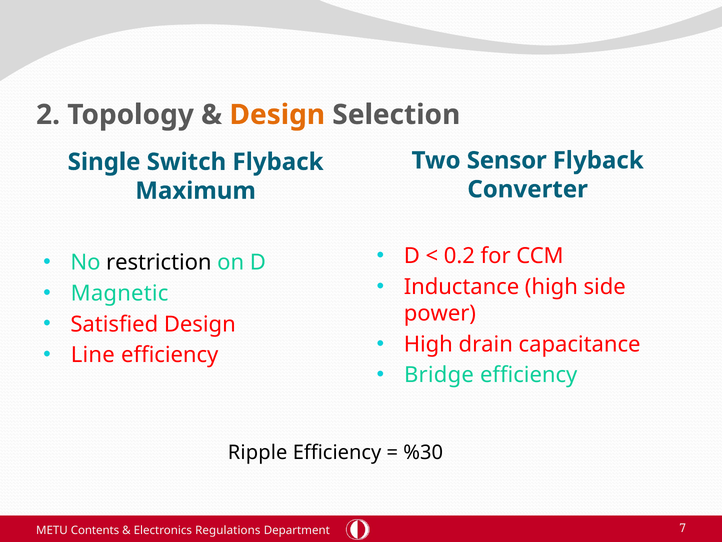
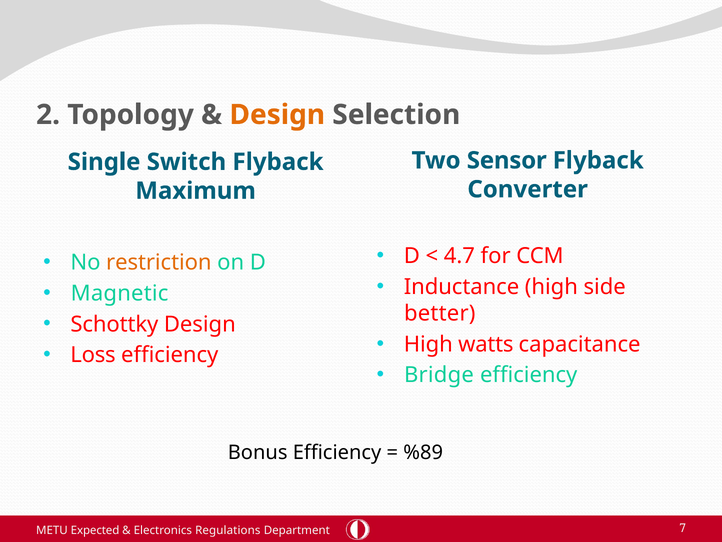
0.2: 0.2 -> 4.7
restriction colour: black -> orange
power: power -> better
Satisfied: Satisfied -> Schottky
drain: drain -> watts
Line: Line -> Loss
Ripple: Ripple -> Bonus
%30: %30 -> %89
Contents: Contents -> Expected
